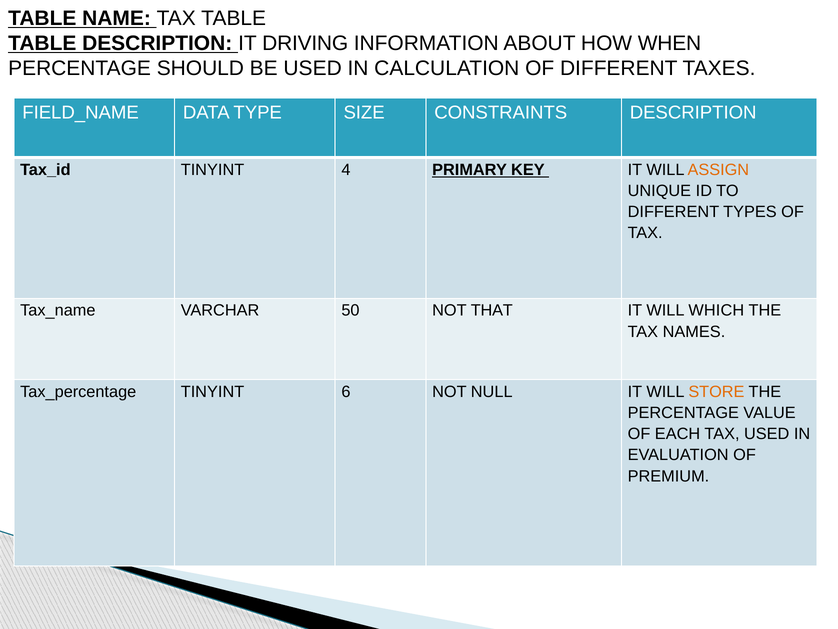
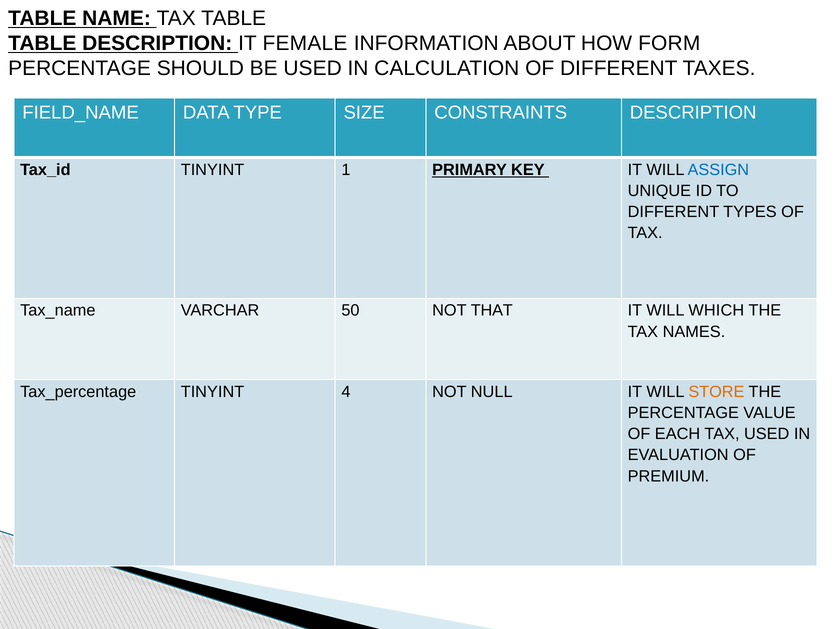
DRIVING: DRIVING -> FEMALE
WHEN: WHEN -> FORM
4: 4 -> 1
ASSIGN colour: orange -> blue
6: 6 -> 4
